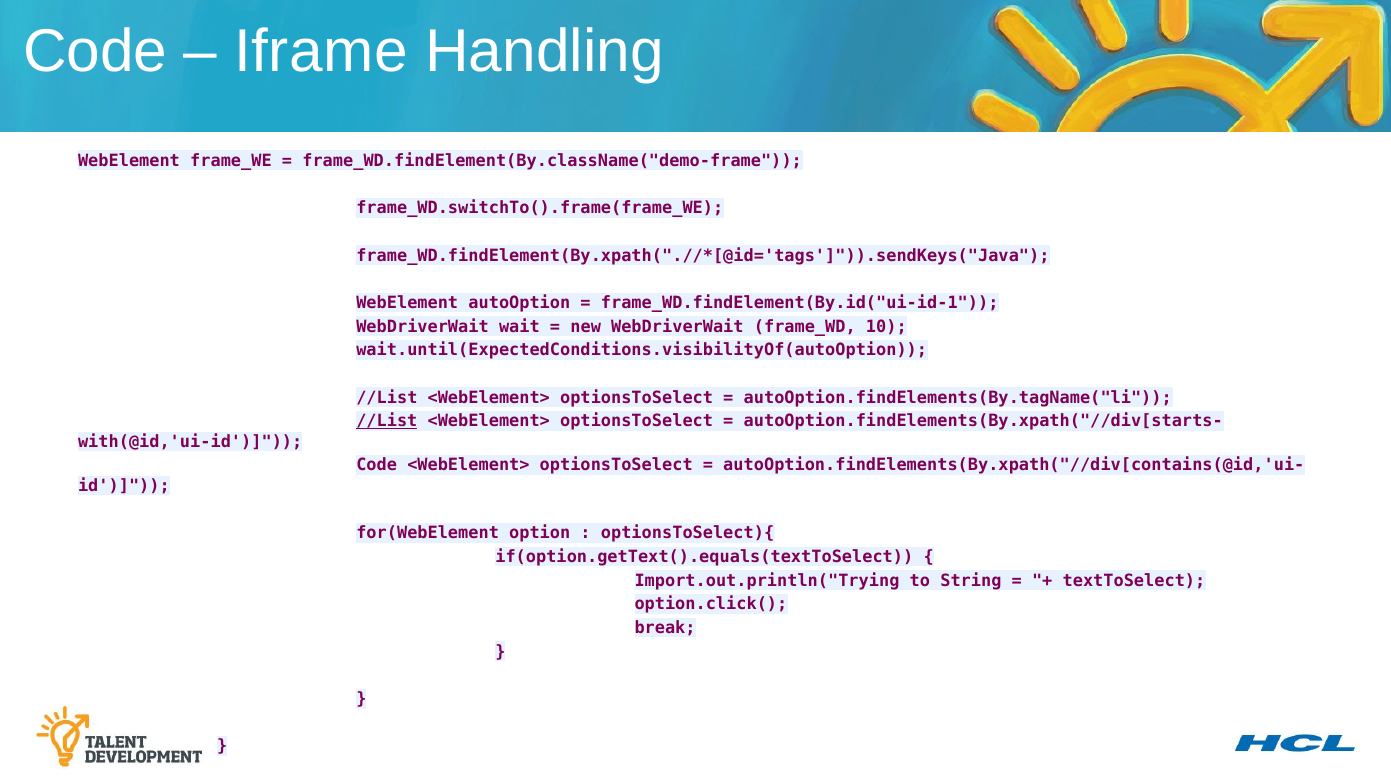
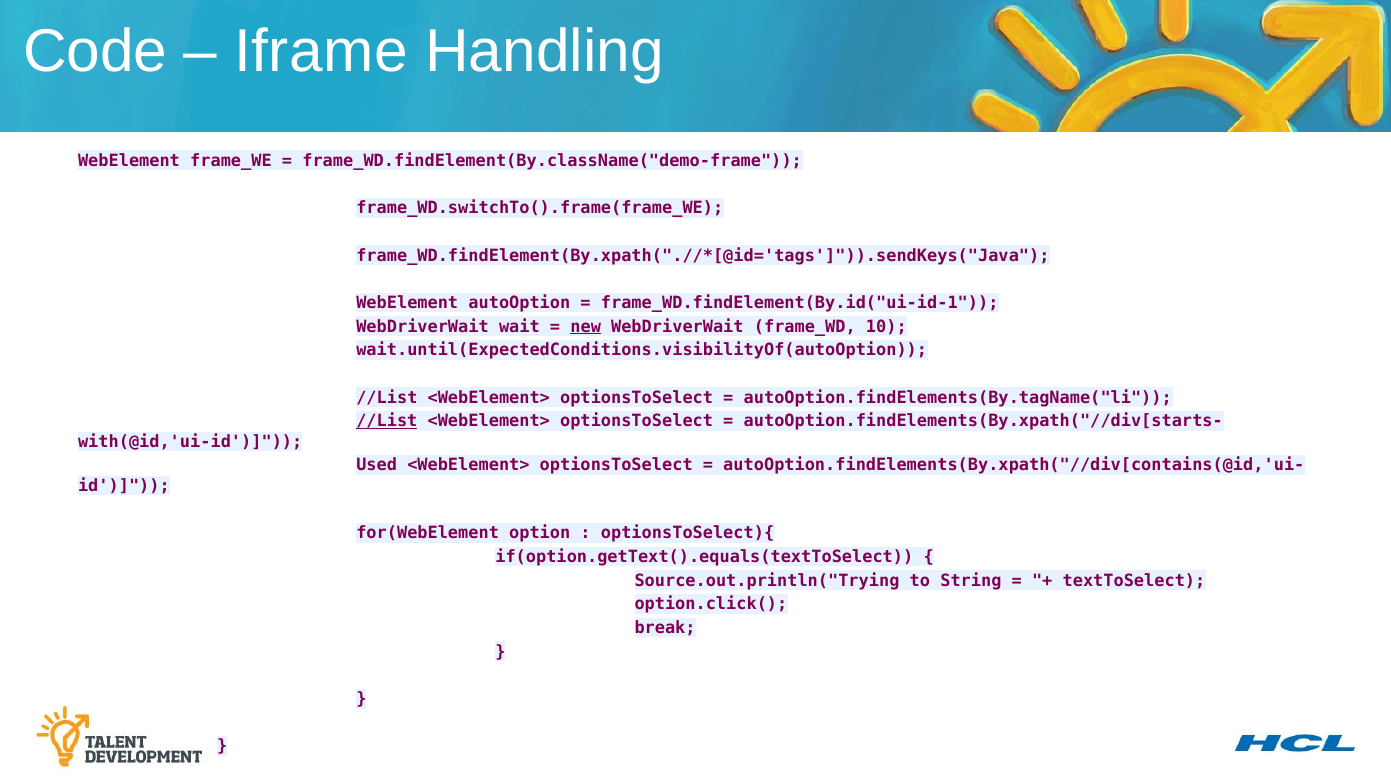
new underline: none -> present
Code at (377, 465): Code -> Used
Import.out.println("Trying: Import.out.println("Trying -> Source.out.println("Trying
